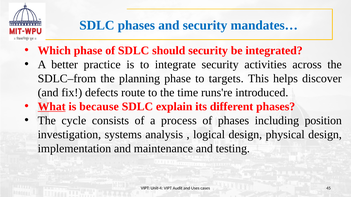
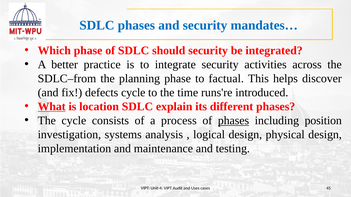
targets: targets -> factual
defects route: route -> cycle
because: because -> location
phases at (233, 121) underline: none -> present
